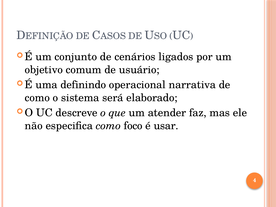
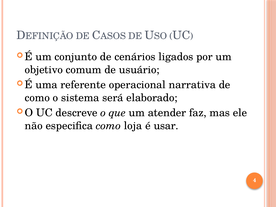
definindo: definindo -> referente
foco: foco -> loja
